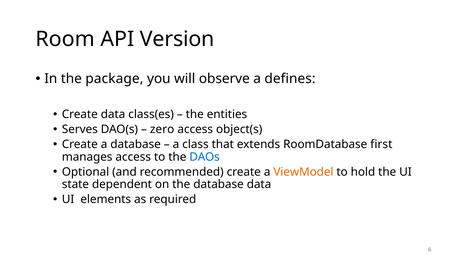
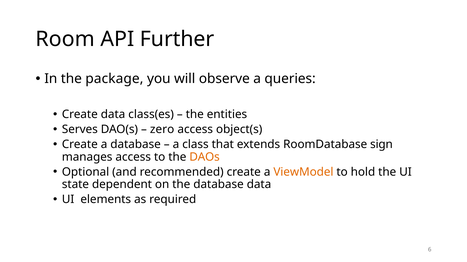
Version: Version -> Further
defines: defines -> queries
first: first -> sign
DAOs colour: blue -> orange
